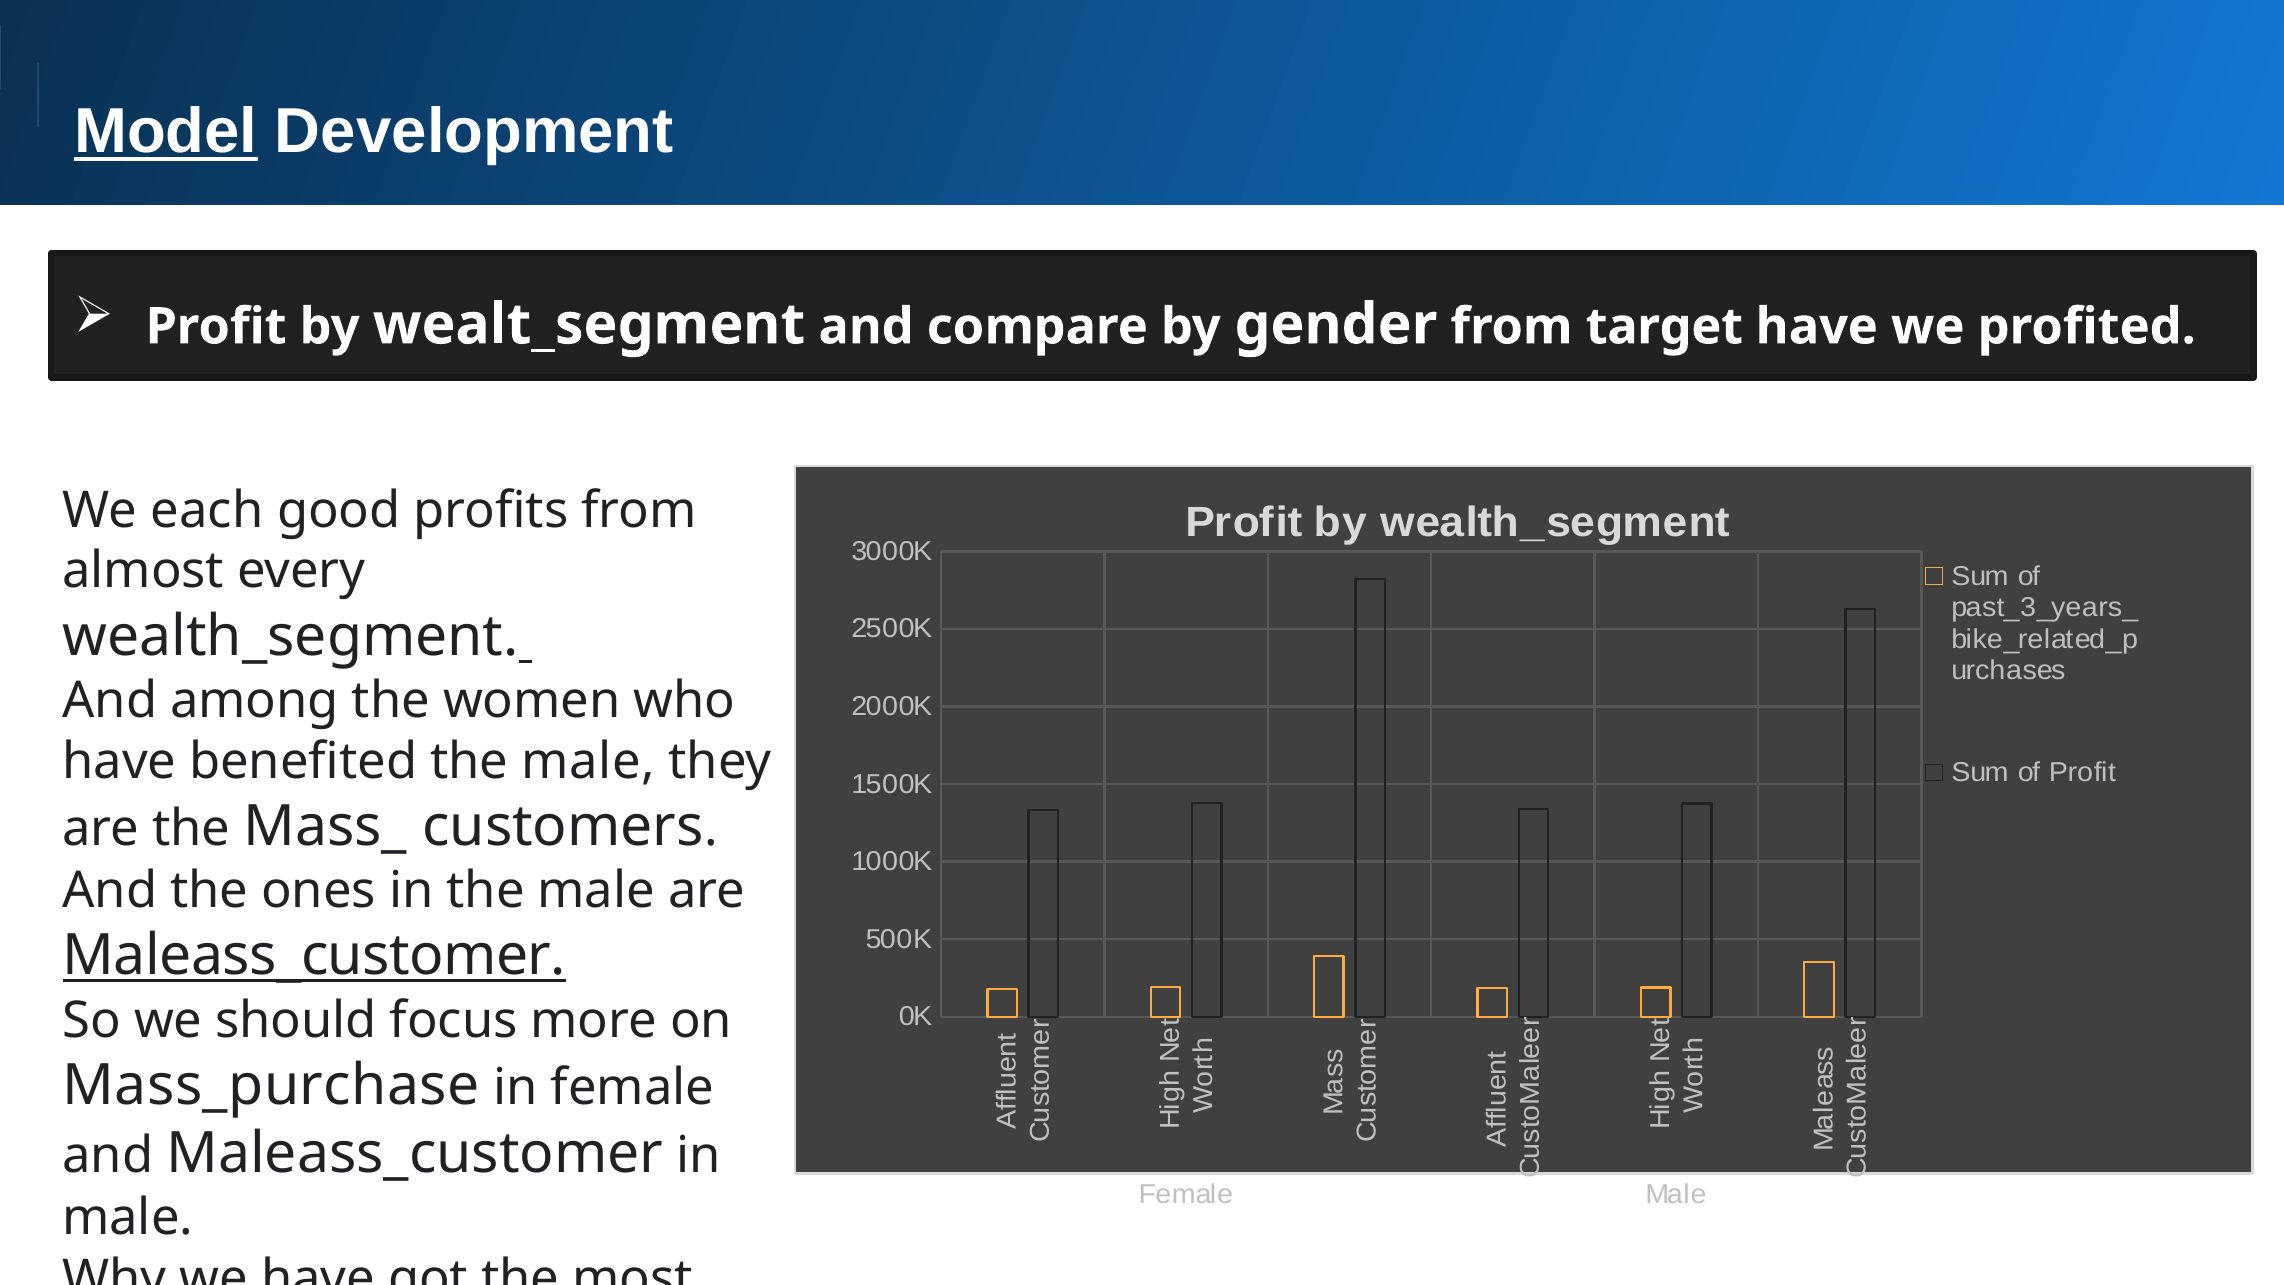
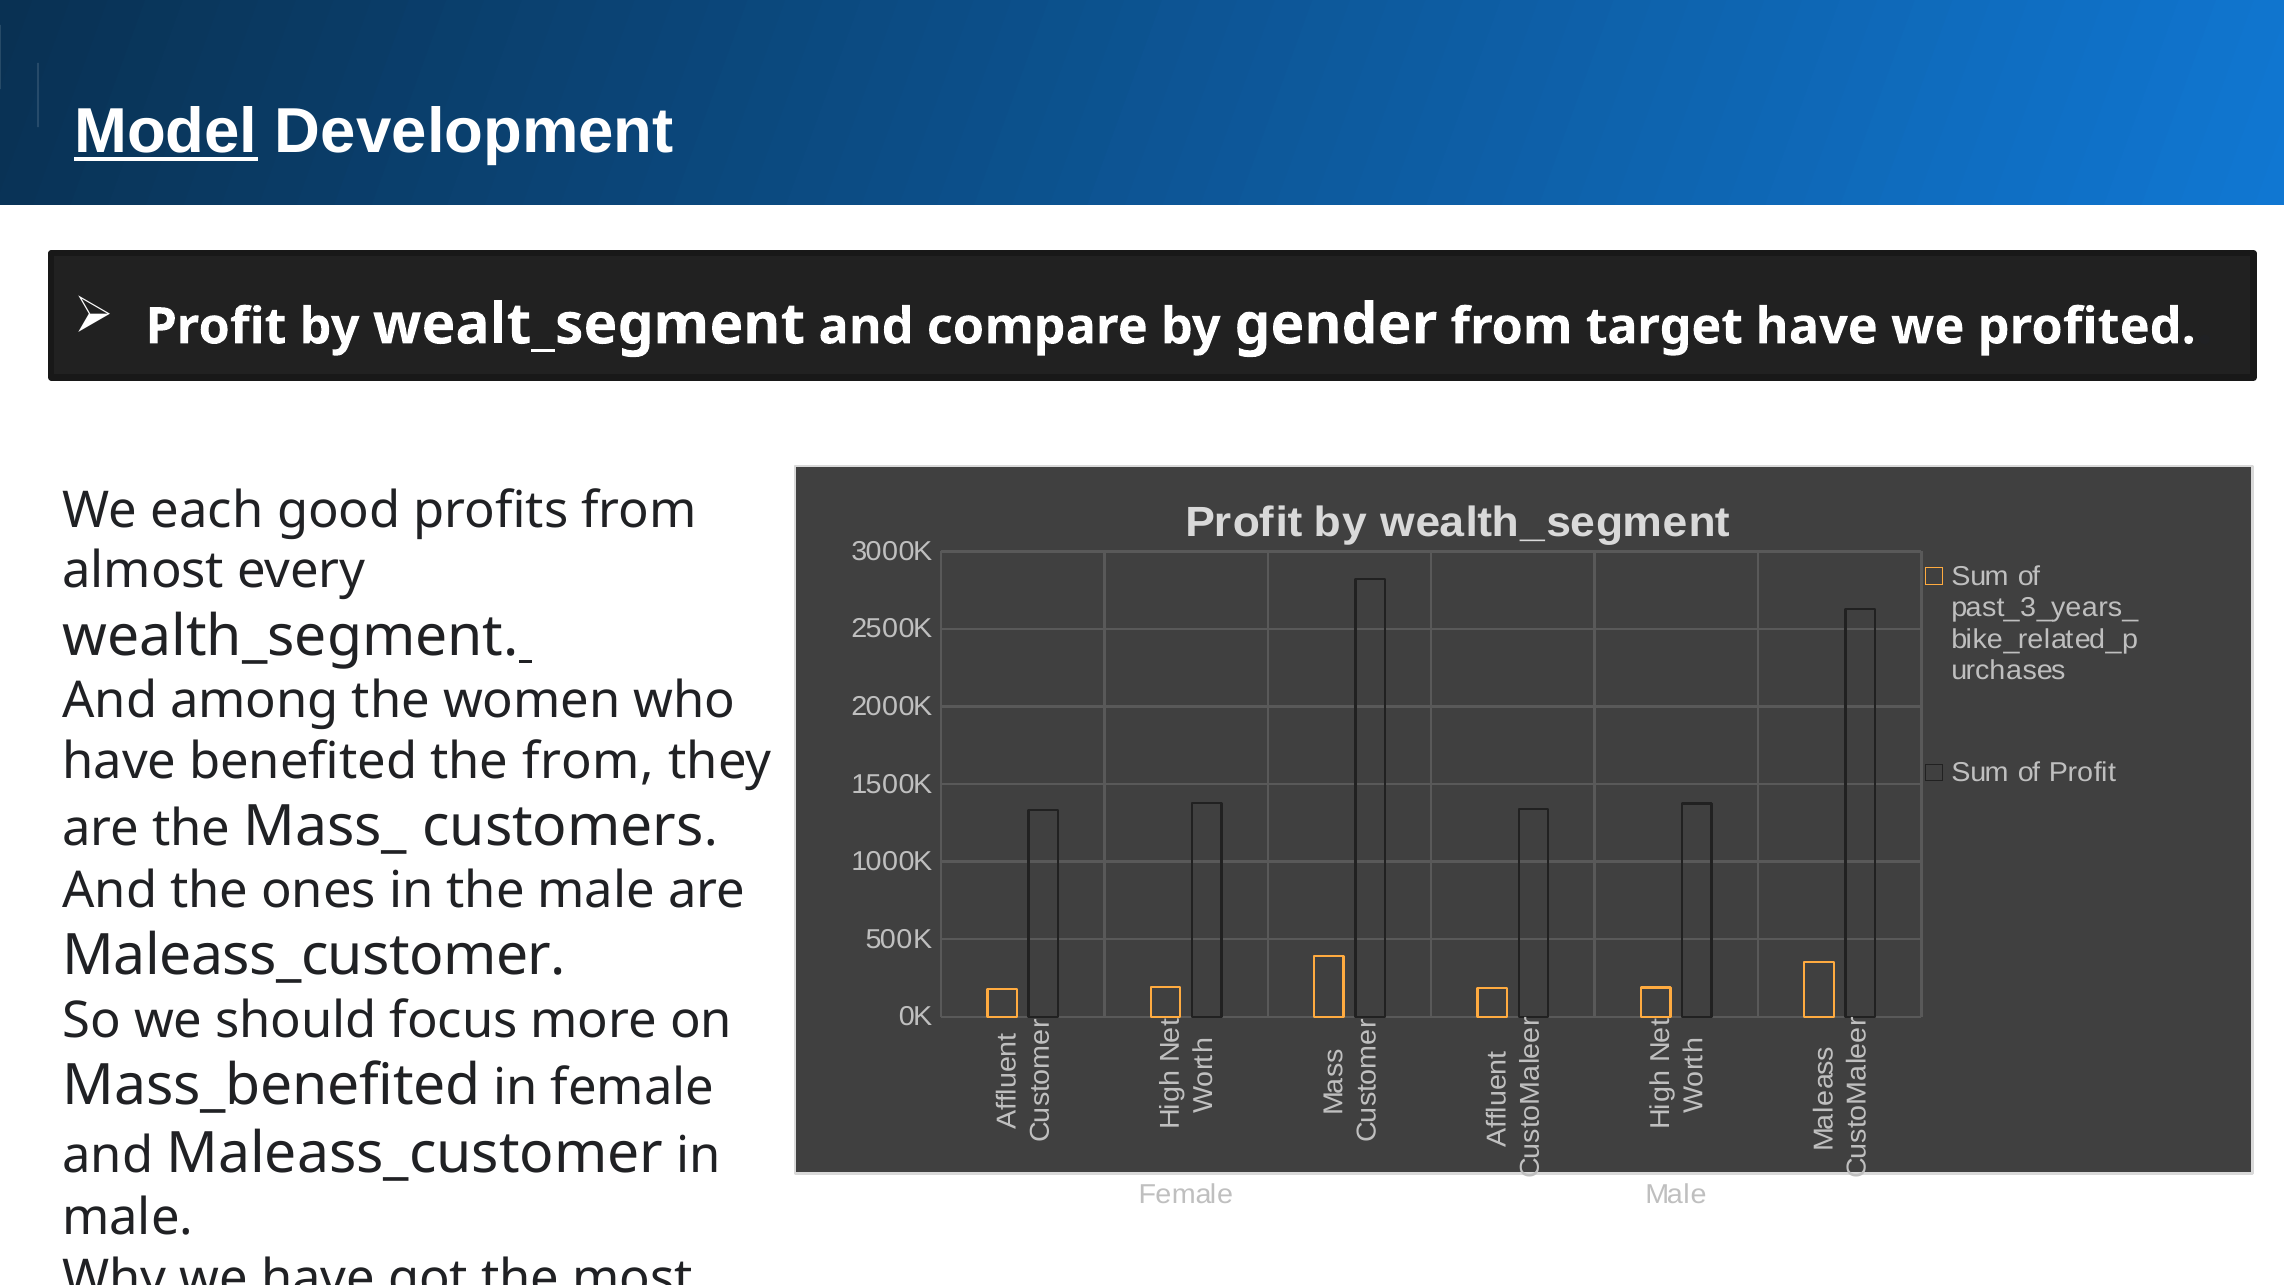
benefited the male: male -> from
Maleass_customer at (314, 956) underline: present -> none
Mass_purchase: Mass_purchase -> Mass_benefited
